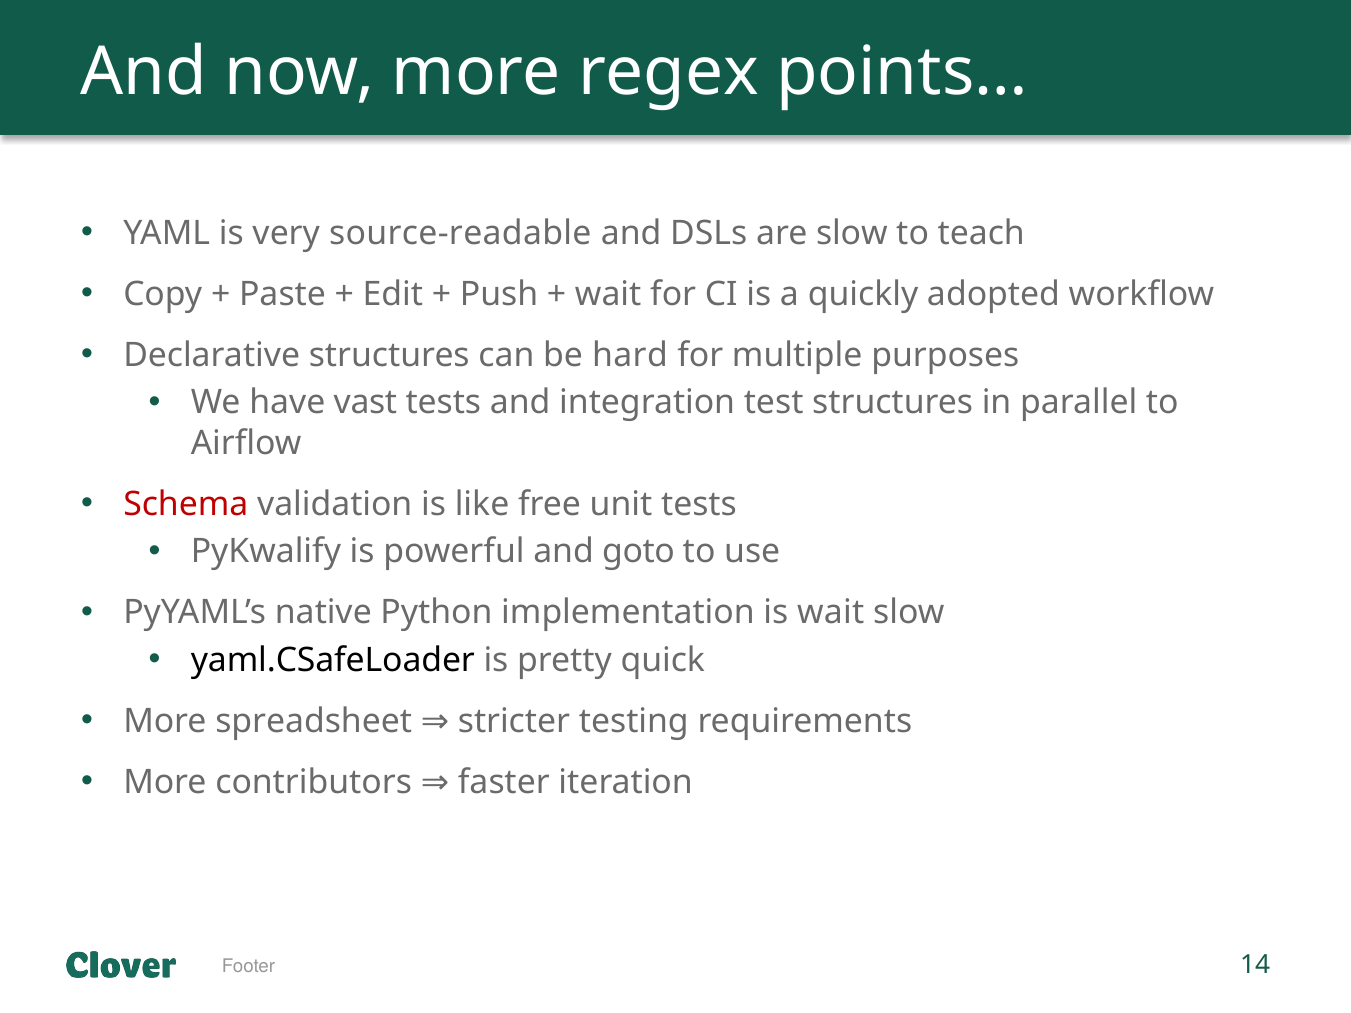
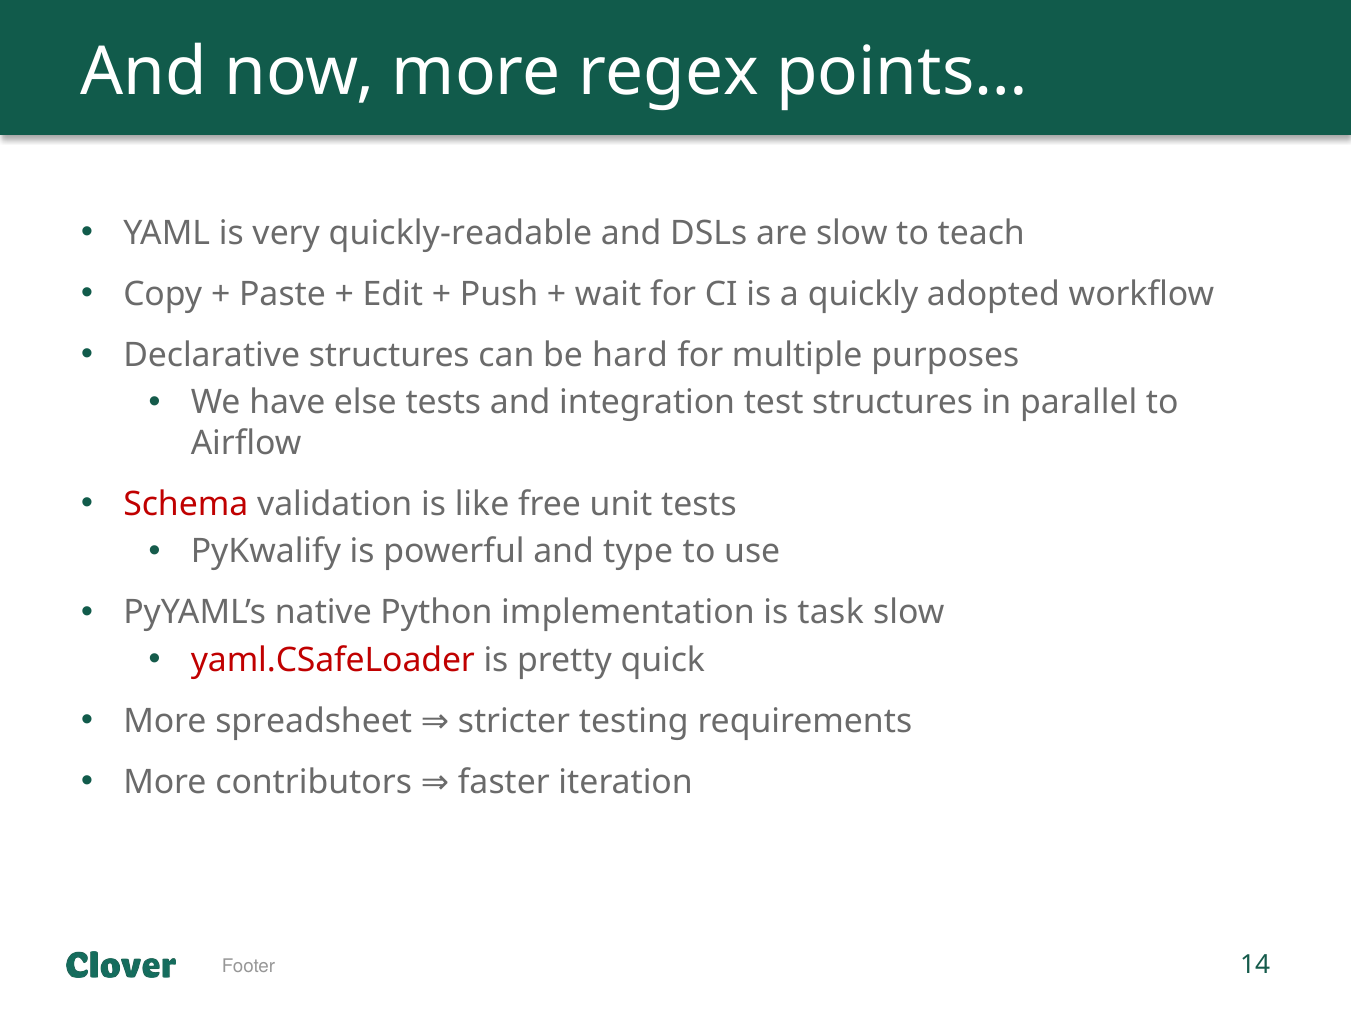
source-readable: source-readable -> quickly-readable
vast: vast -> else
goto: goto -> type
is wait: wait -> task
yaml.CSafeLoader colour: black -> red
